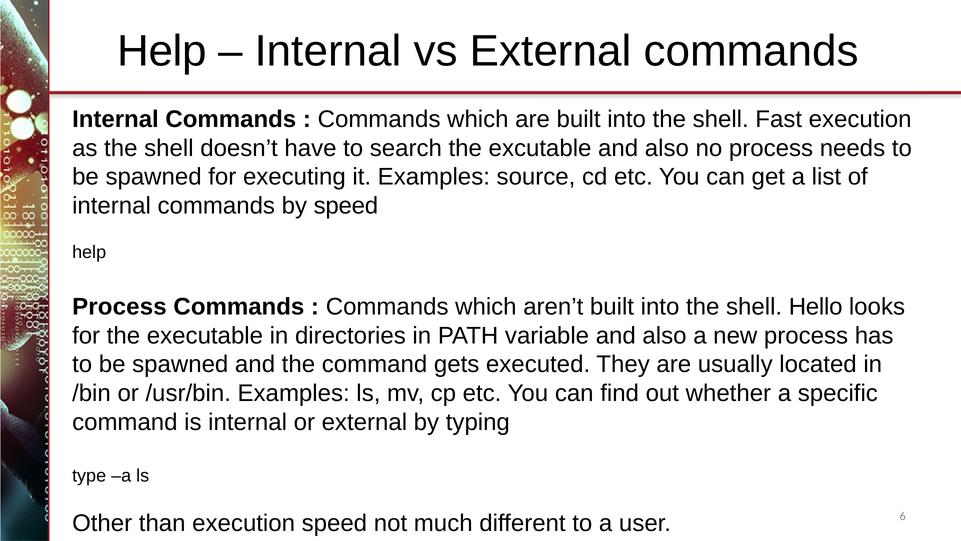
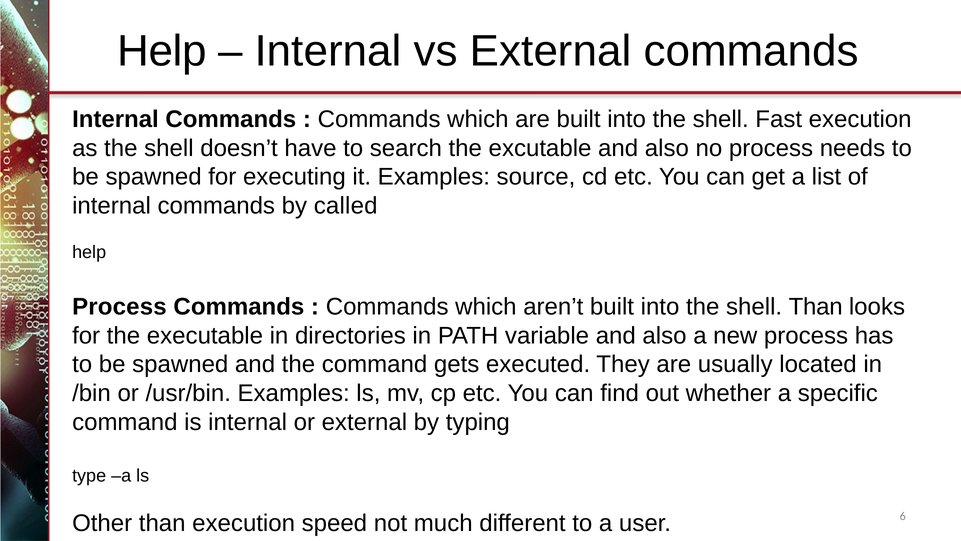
by speed: speed -> called
shell Hello: Hello -> Than
